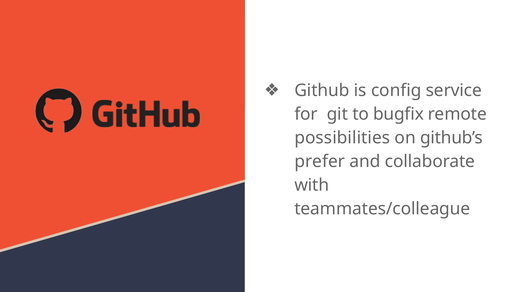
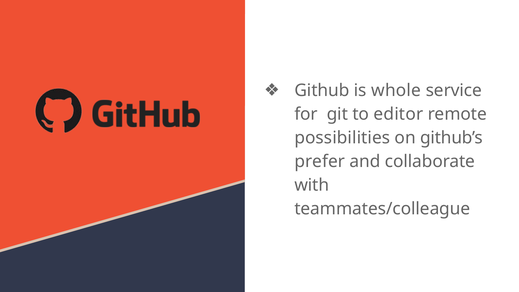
conﬁg: conﬁg -> whole
bugﬁx: bugﬁx -> editor
